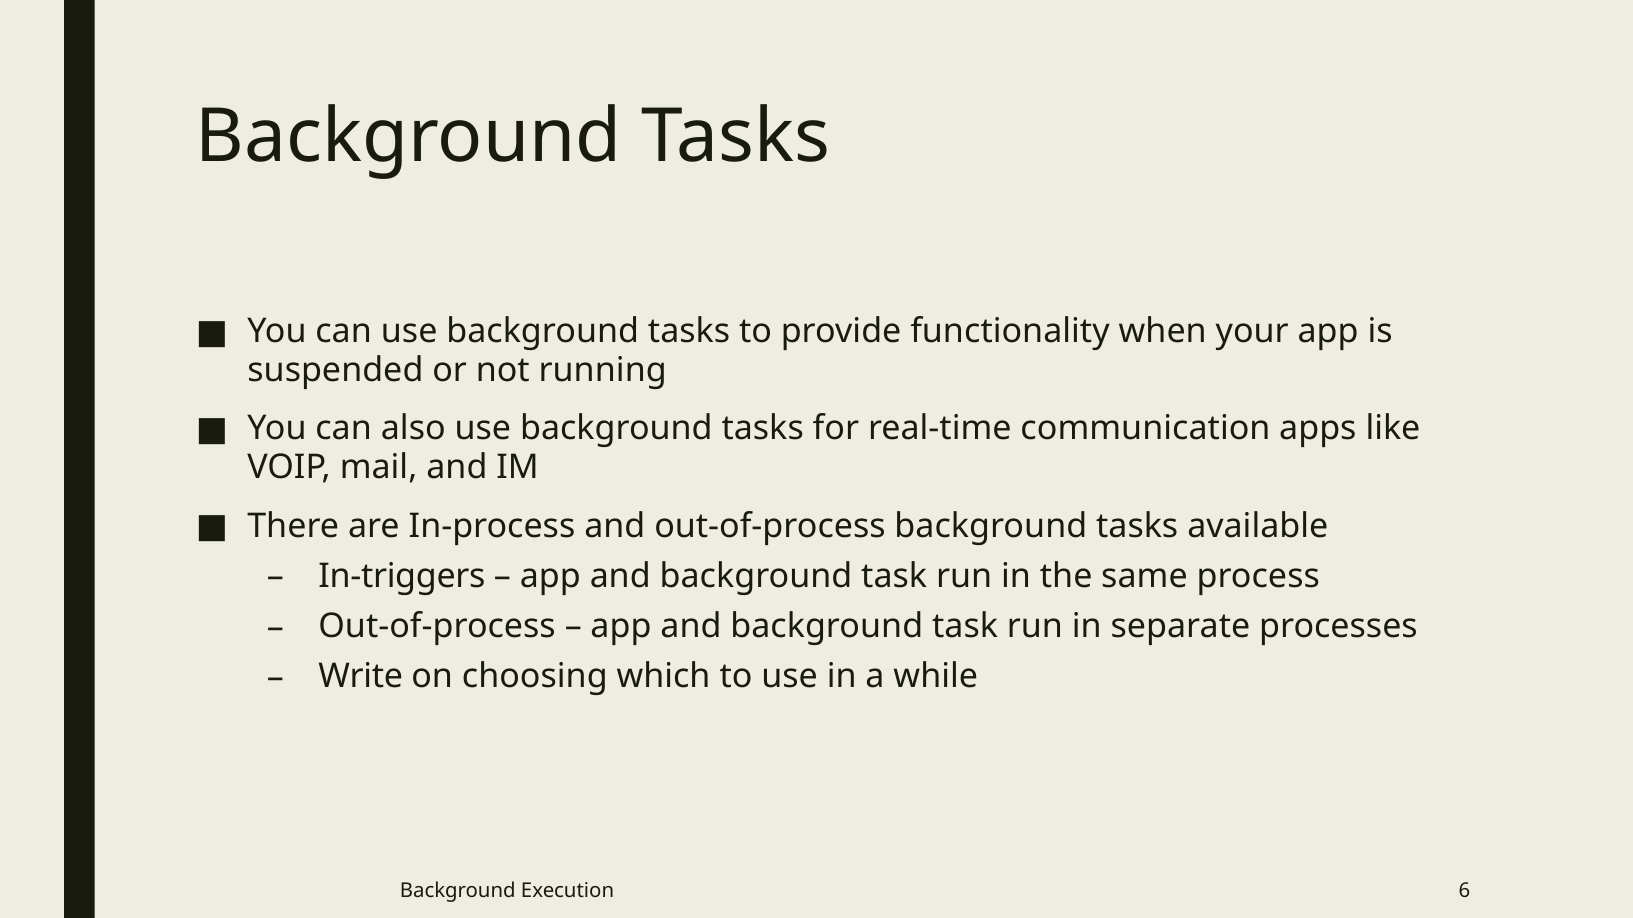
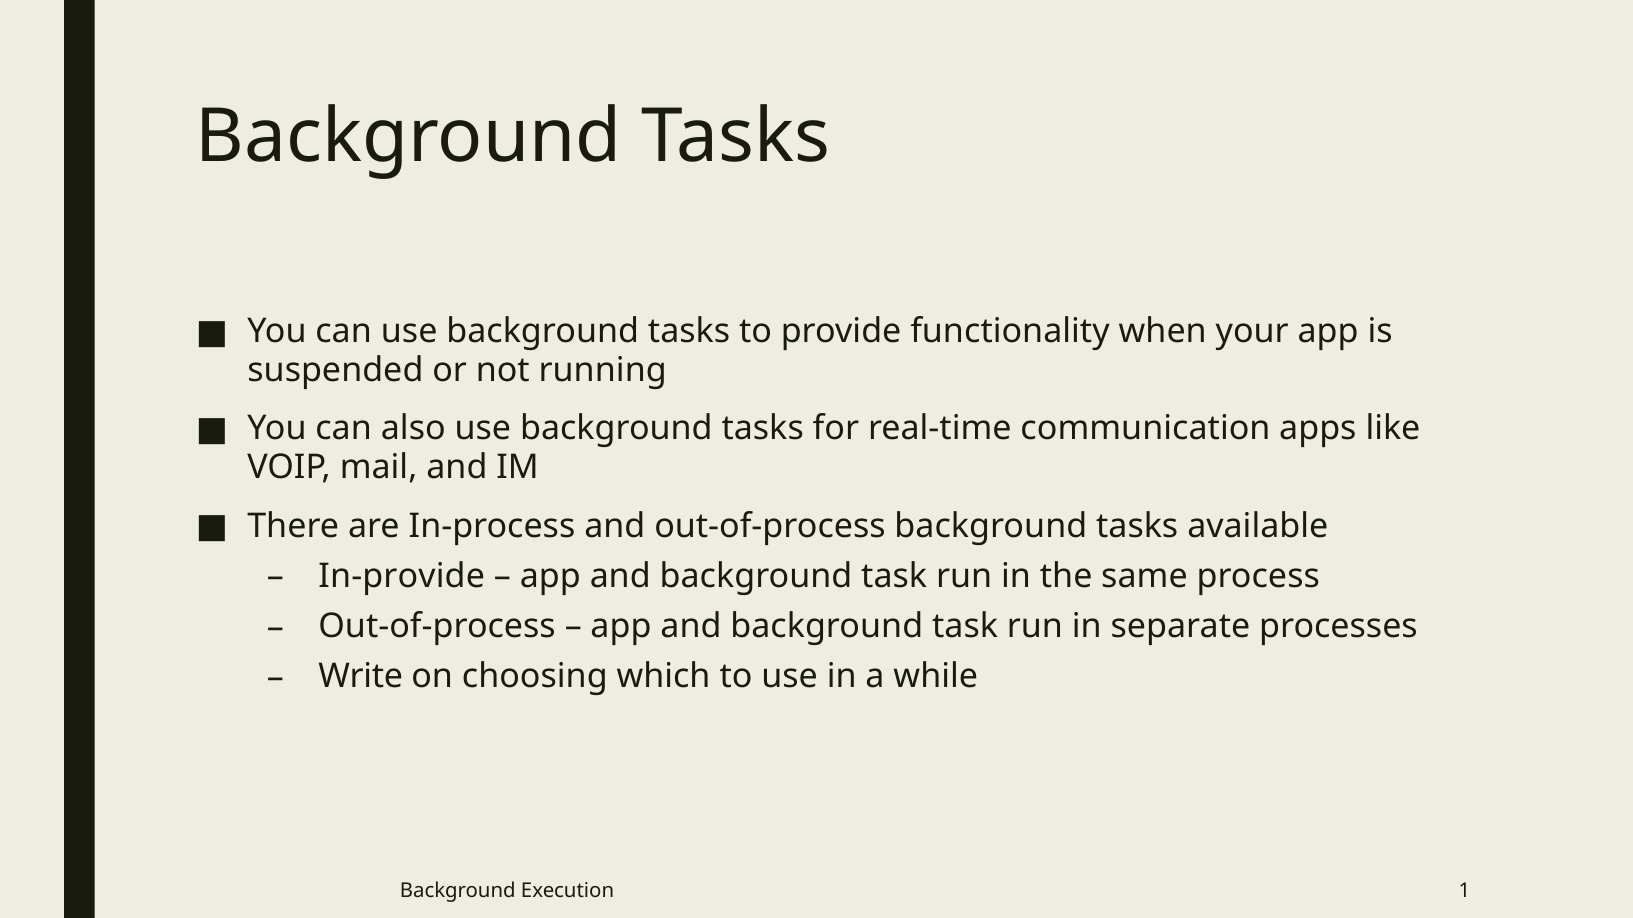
In-triggers: In-triggers -> In-provide
6: 6 -> 1
